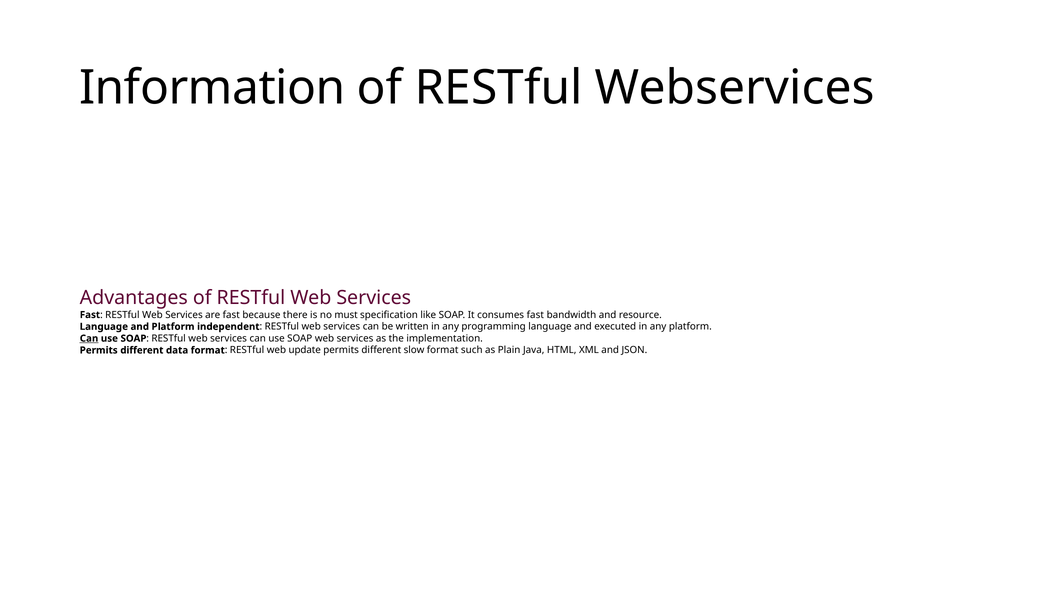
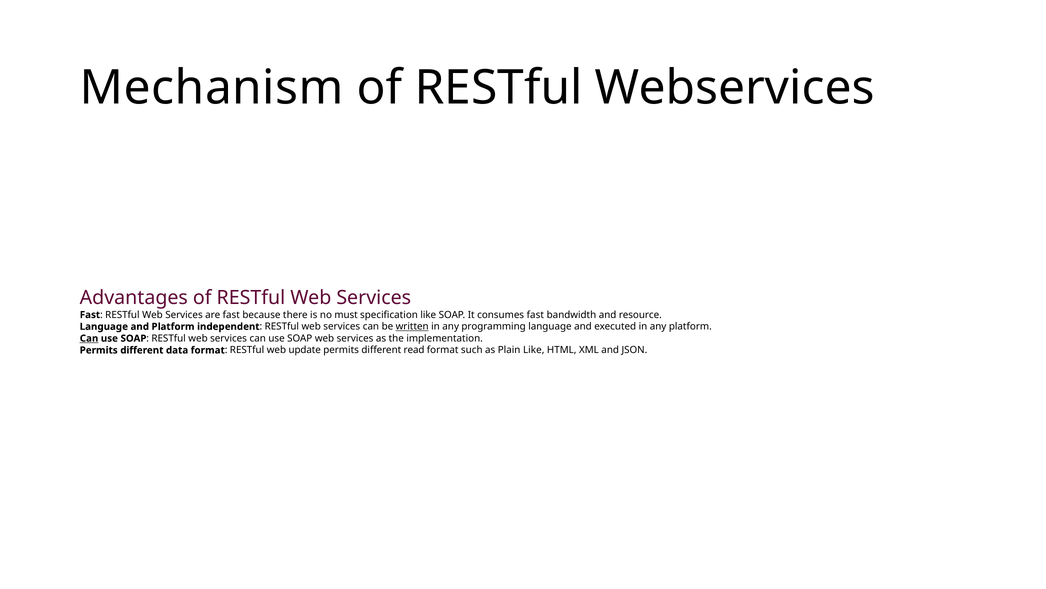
Information: Information -> Mechanism
written underline: none -> present
slow: slow -> read
Plain Java: Java -> Like
